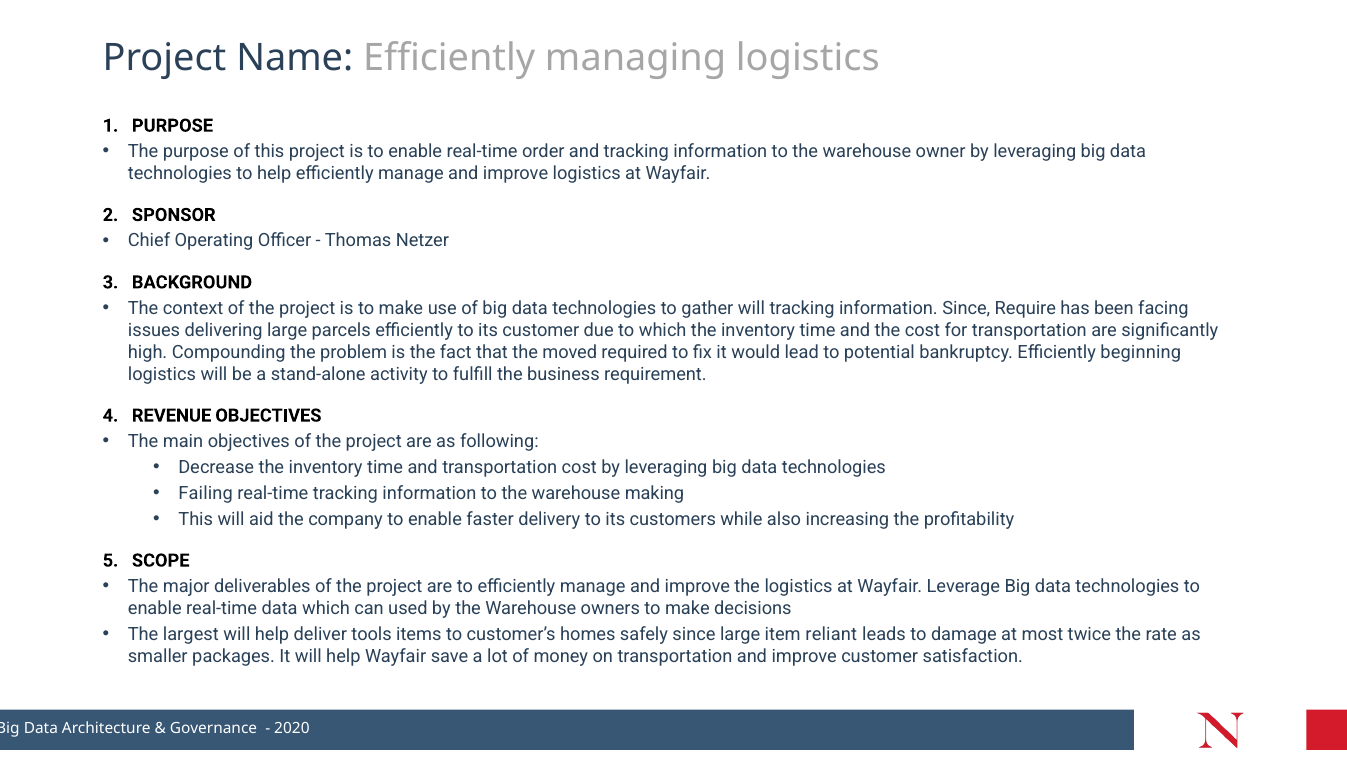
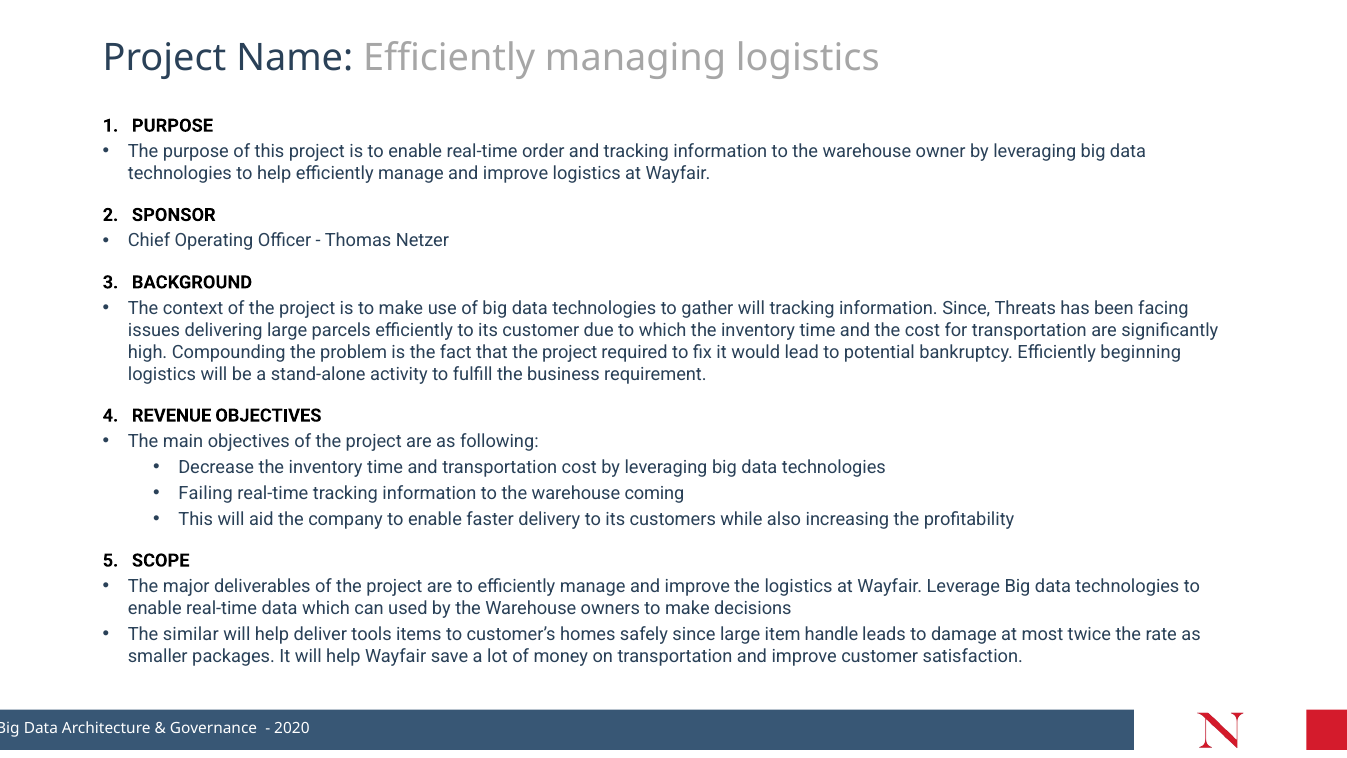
Require: Require -> Threats
that the moved: moved -> project
making: making -> coming
largest: largest -> similar
reliant: reliant -> handle
